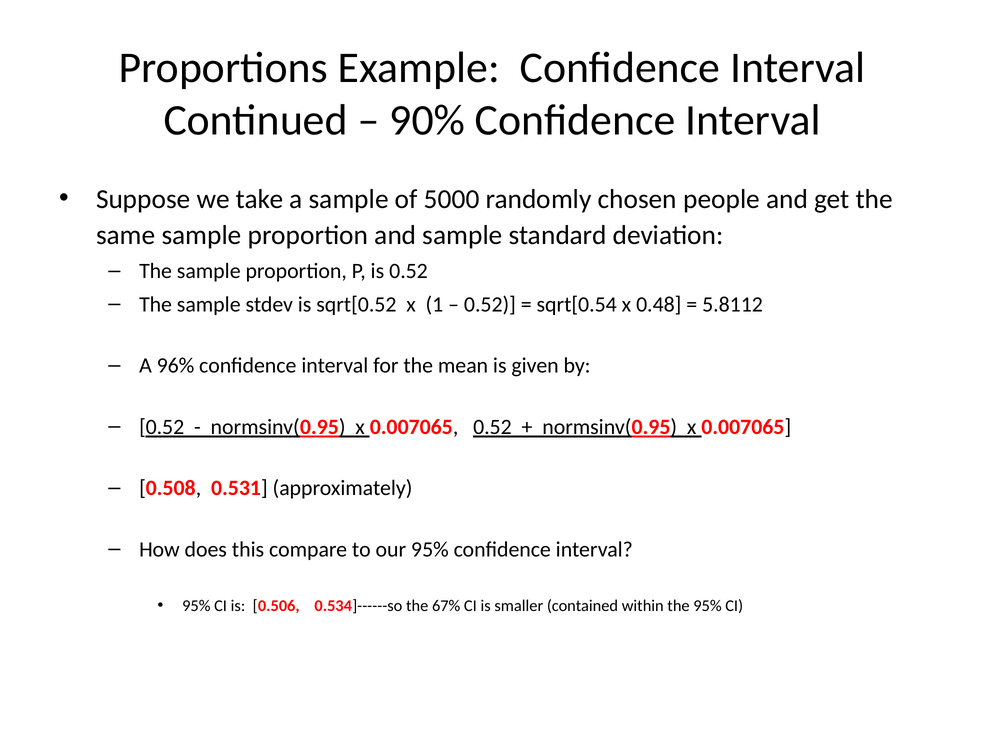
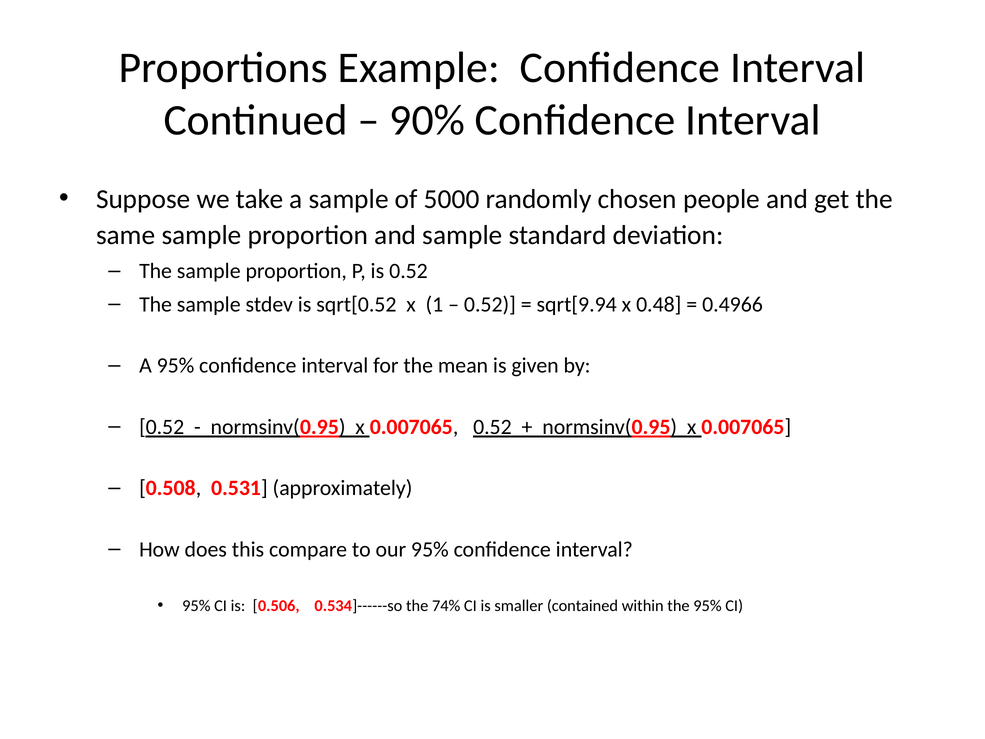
sqrt[0.54: sqrt[0.54 -> sqrt[9.94
5.8112: 5.8112 -> 0.4966
A 96%: 96% -> 95%
67%: 67% -> 74%
